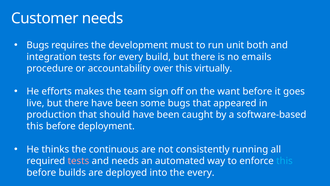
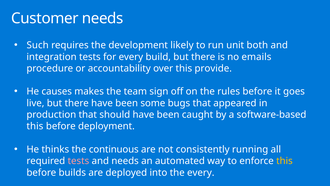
Bugs at (38, 45): Bugs -> Such
must: must -> likely
virtually: virtually -> provide
efforts: efforts -> causes
want: want -> rules
this at (284, 161) colour: light blue -> yellow
